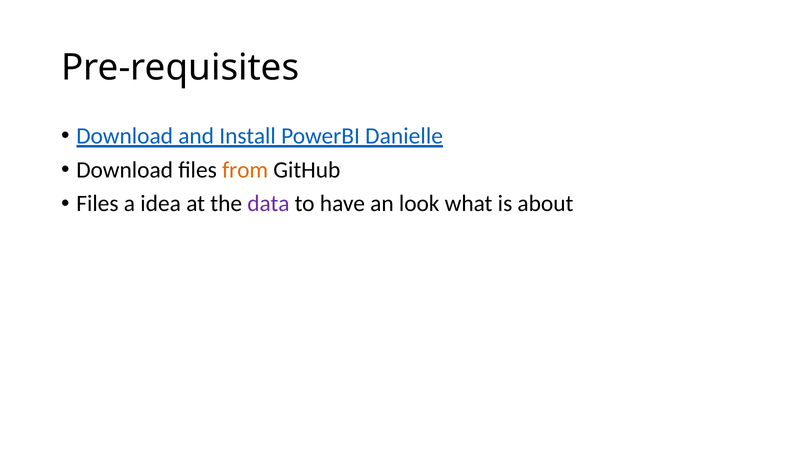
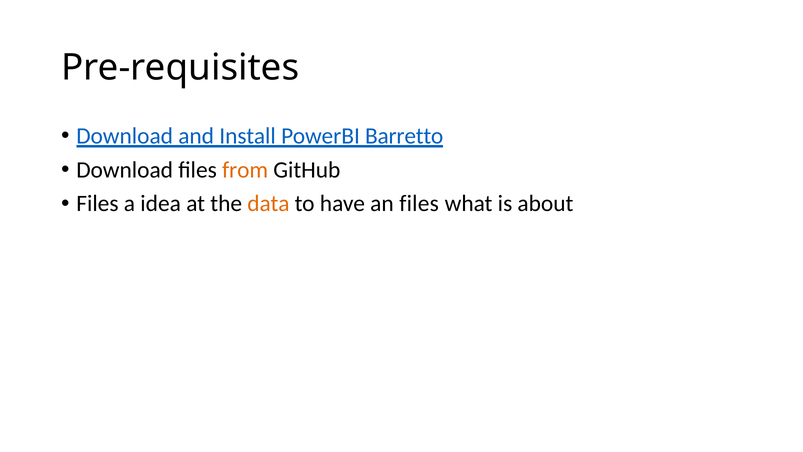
Danielle: Danielle -> Barretto
data colour: purple -> orange
an look: look -> files
